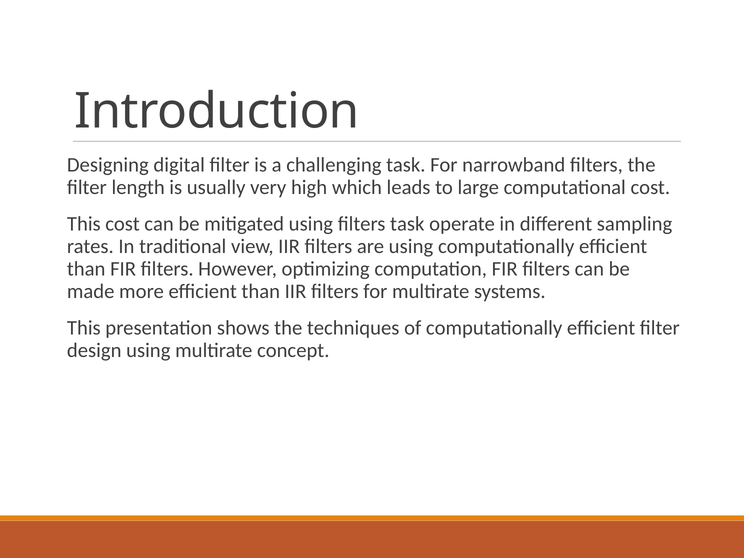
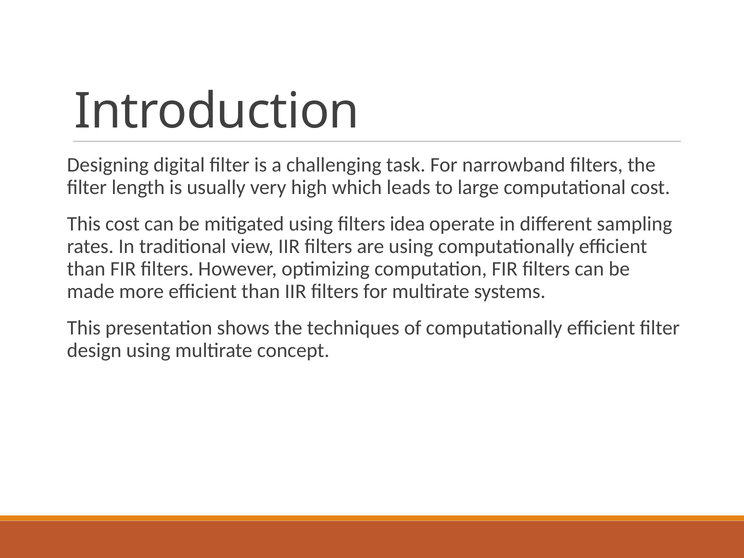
filters task: task -> idea
